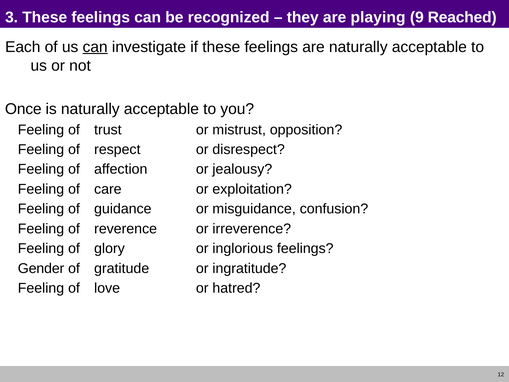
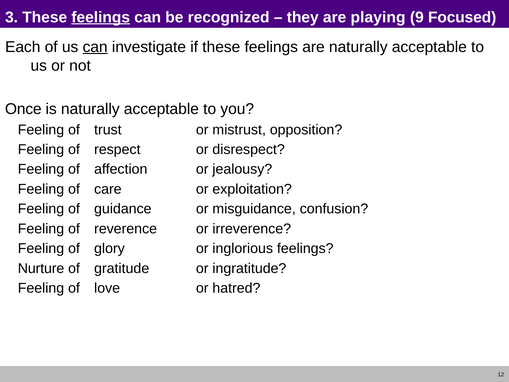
feelings at (101, 17) underline: none -> present
Reached: Reached -> Focused
Gender: Gender -> Nurture
